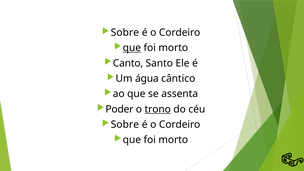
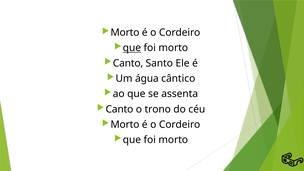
Sobre at (125, 33): Sobre -> Morto
Poder at (119, 109): Poder -> Canto
trono underline: present -> none
Sobre at (125, 125): Sobre -> Morto
